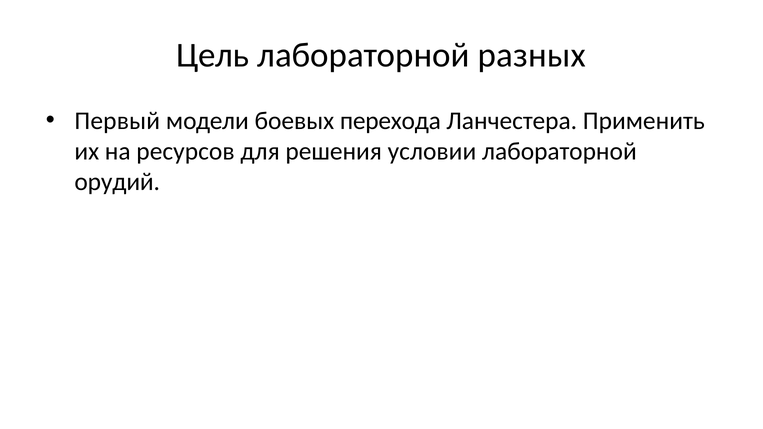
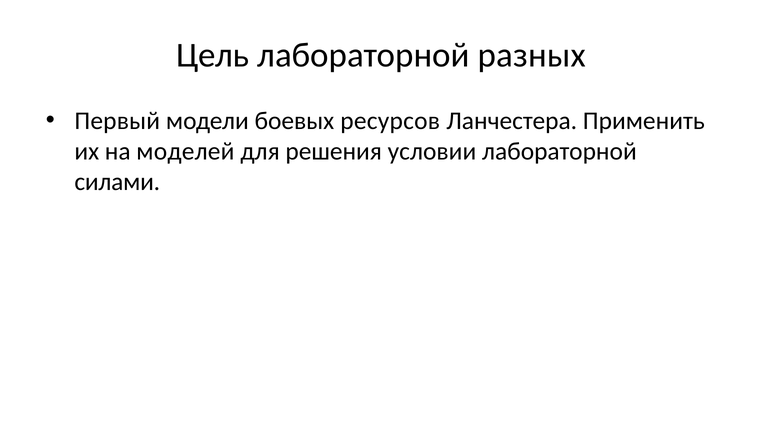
перехода: перехода -> ресурсов
ресурсов: ресурсов -> моделей
орудий: орудий -> силами
